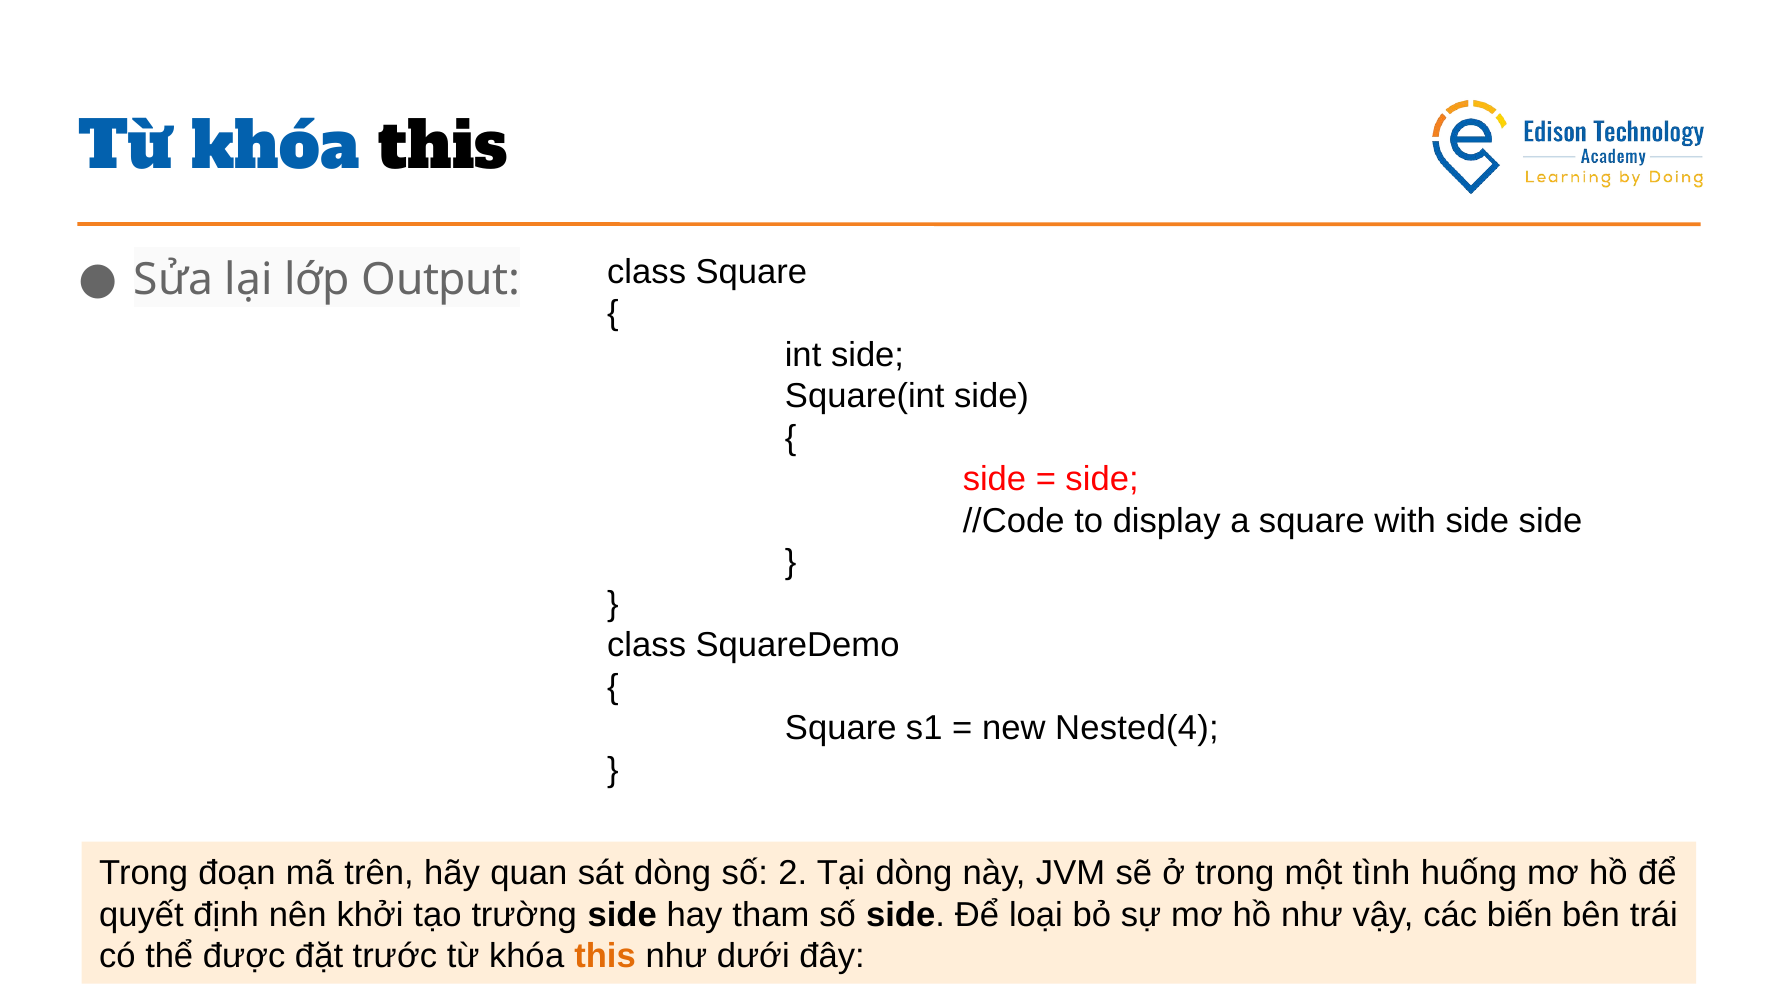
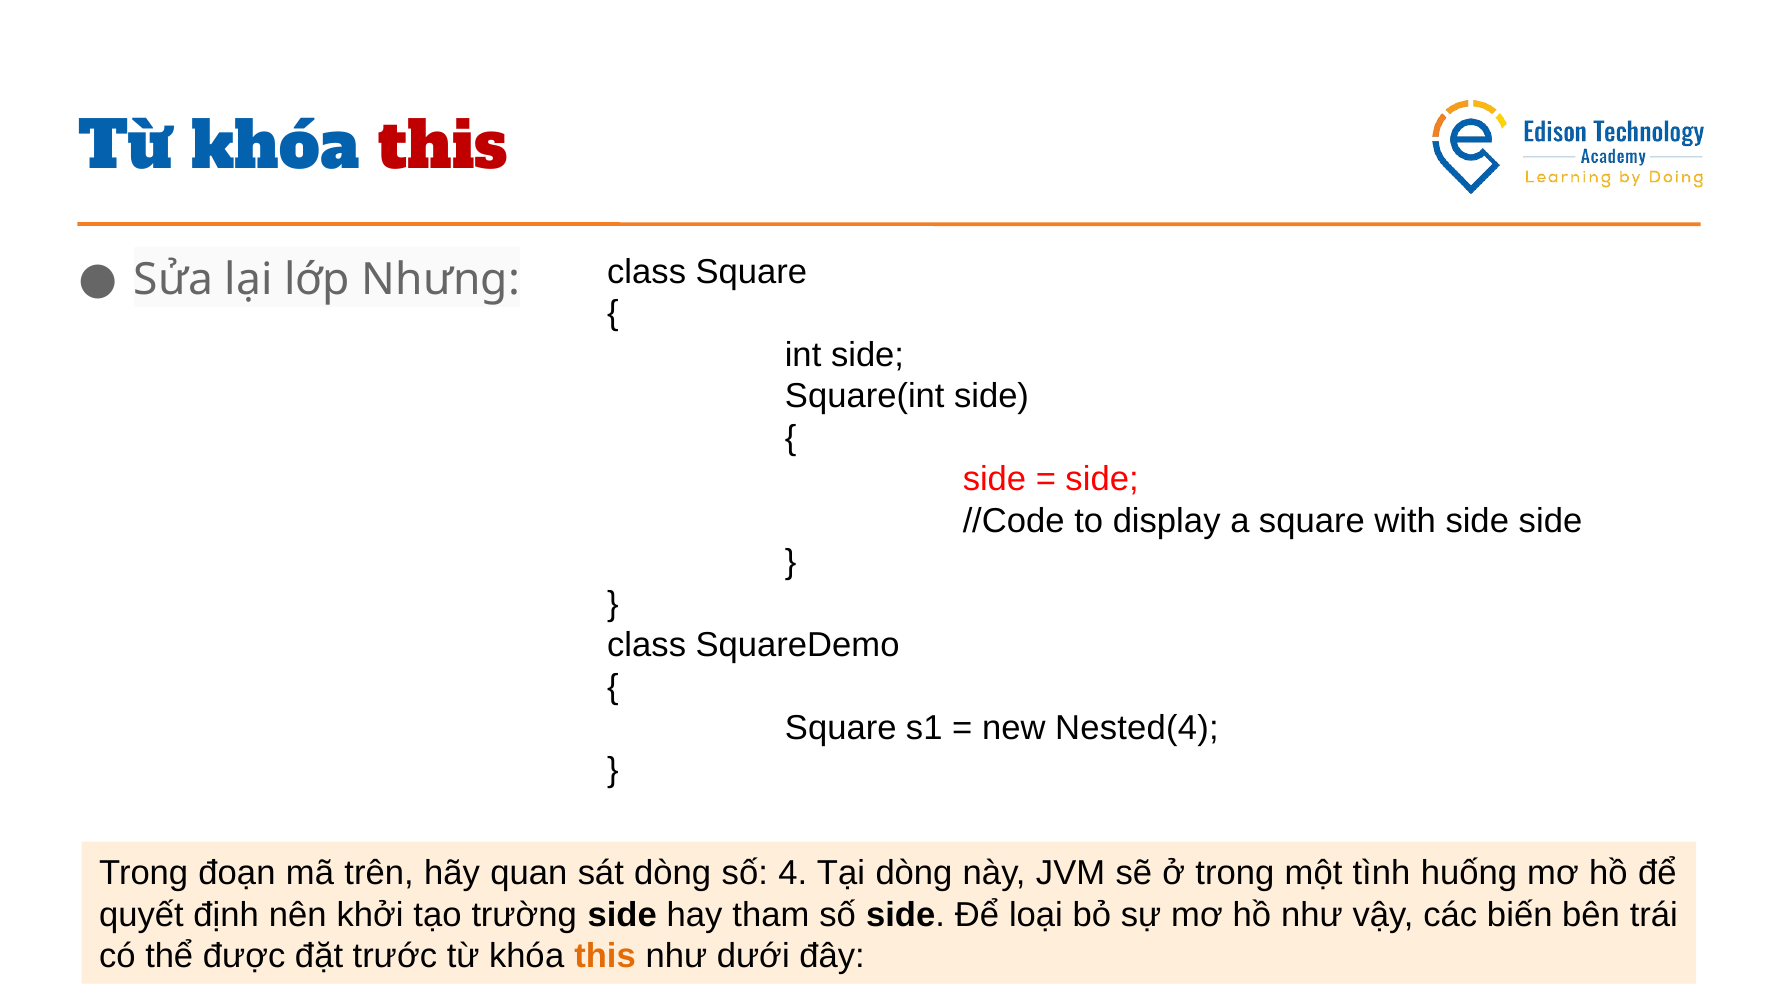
this at (443, 147) colour: black -> red
Output: Output -> Nhưng
2: 2 -> 4
